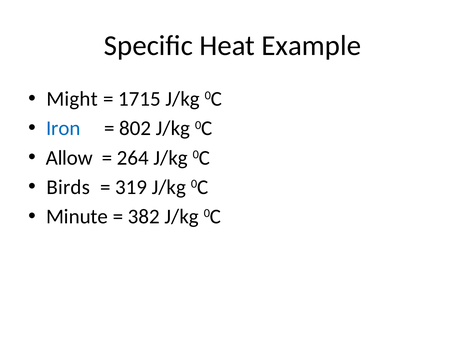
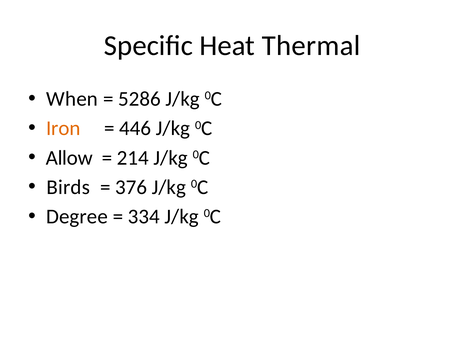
Example: Example -> Thermal
Might: Might -> When
1715: 1715 -> 5286
Iron colour: blue -> orange
802: 802 -> 446
264: 264 -> 214
319: 319 -> 376
Minute: Minute -> Degree
382: 382 -> 334
